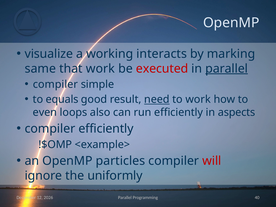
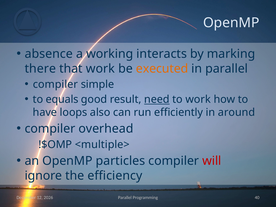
visualize: visualize -> absence
same: same -> there
executed colour: red -> orange
parallel at (227, 69) underline: present -> none
even: even -> have
aspects: aspects -> around
compiler efficiently: efficiently -> overhead
<example>: <example> -> <multiple>
uniformly: uniformly -> efficiency
